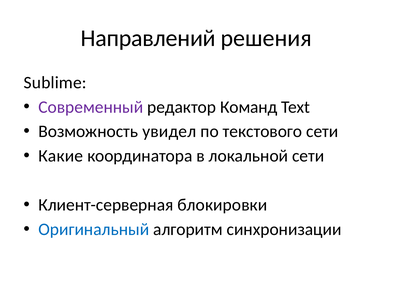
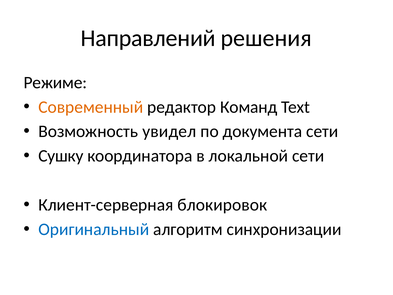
Sublime: Sublime -> Режиме
Современный colour: purple -> orange
текстового: текстового -> документа
Какие: Какие -> Сушку
блокировки: блокировки -> блокировок
